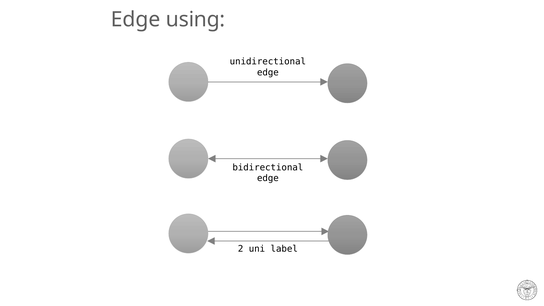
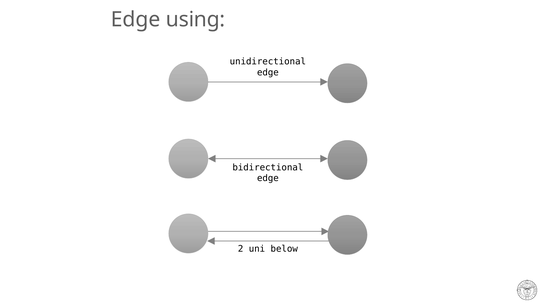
label: label -> below
